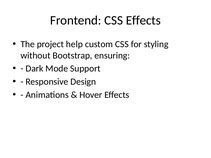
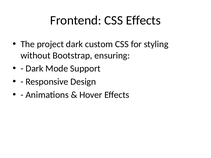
project help: help -> dark
